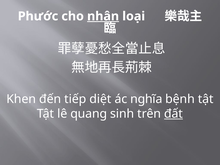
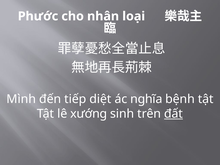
nhân underline: present -> none
Khen: Khen -> Mình
quang: quang -> xướng
